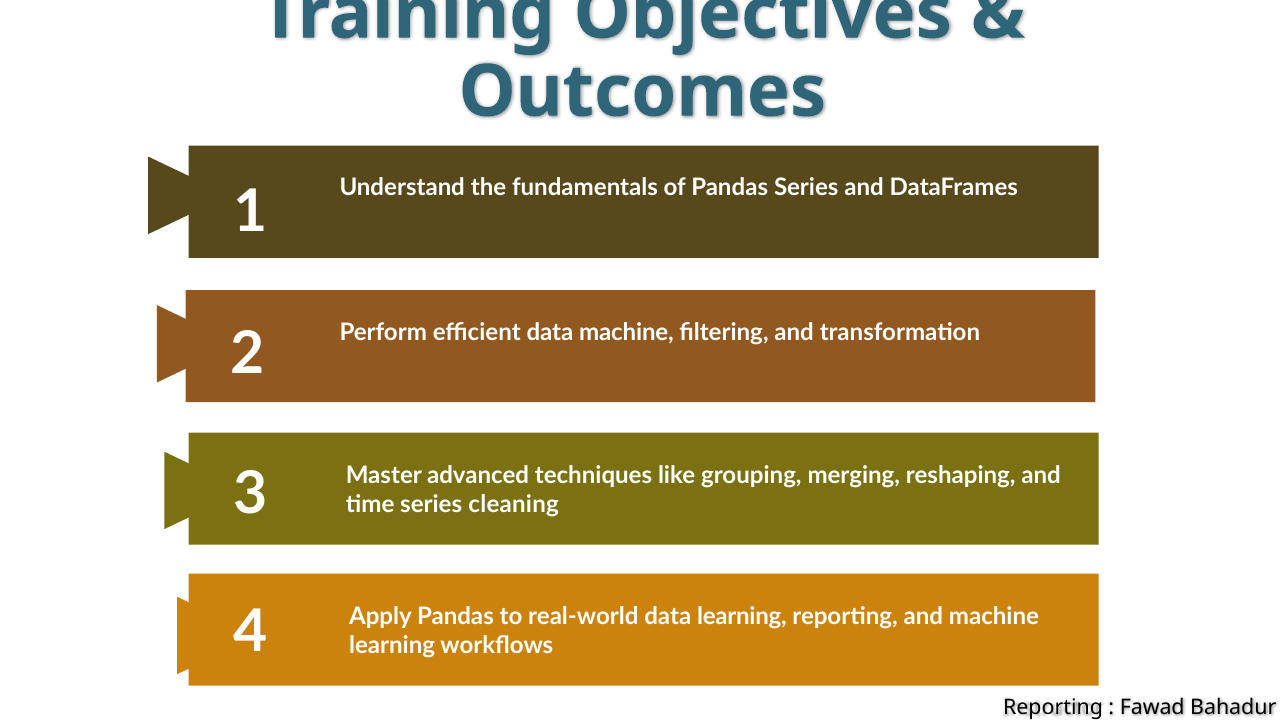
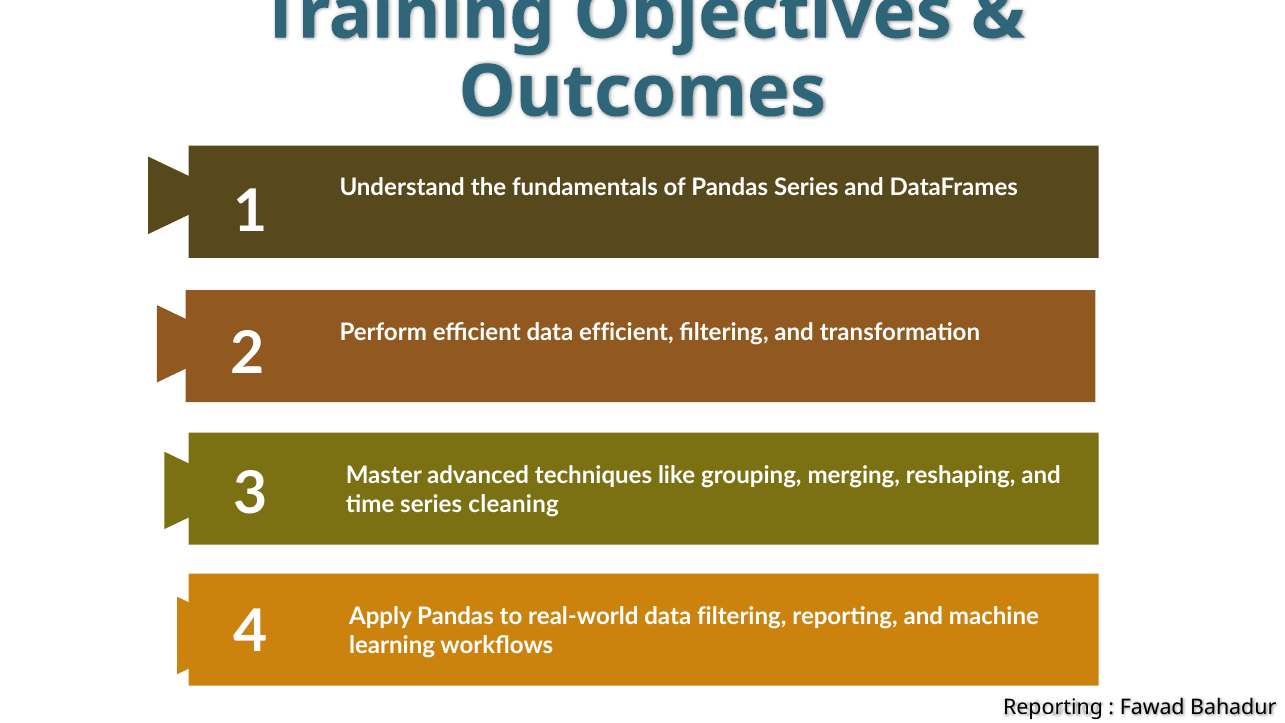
data machine: machine -> efficient
data learning: learning -> filtering
